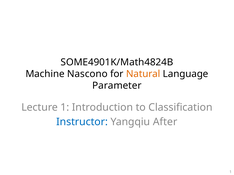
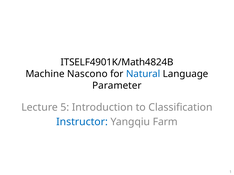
SOME4901K/Math4824B: SOME4901K/Math4824B -> ITSELF4901K/Math4824B
Natural colour: orange -> blue
Lecture 1: 1 -> 5
After: After -> Farm
